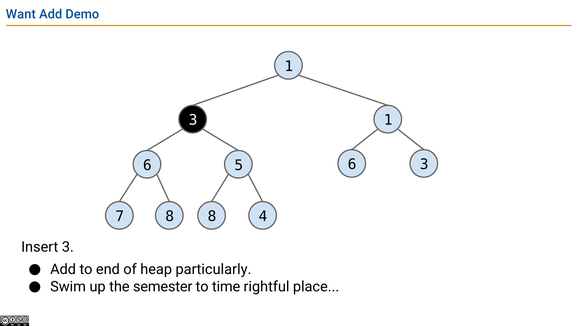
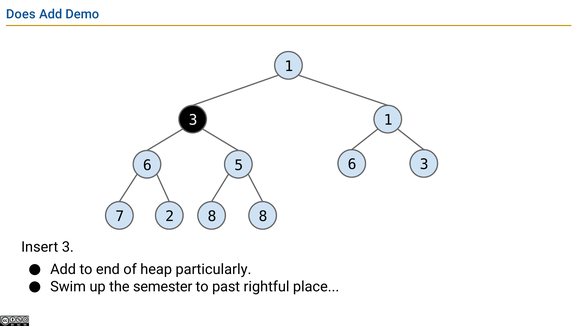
Want: Want -> Does
7 8: 8 -> 2
8 4: 4 -> 8
time: time -> past
